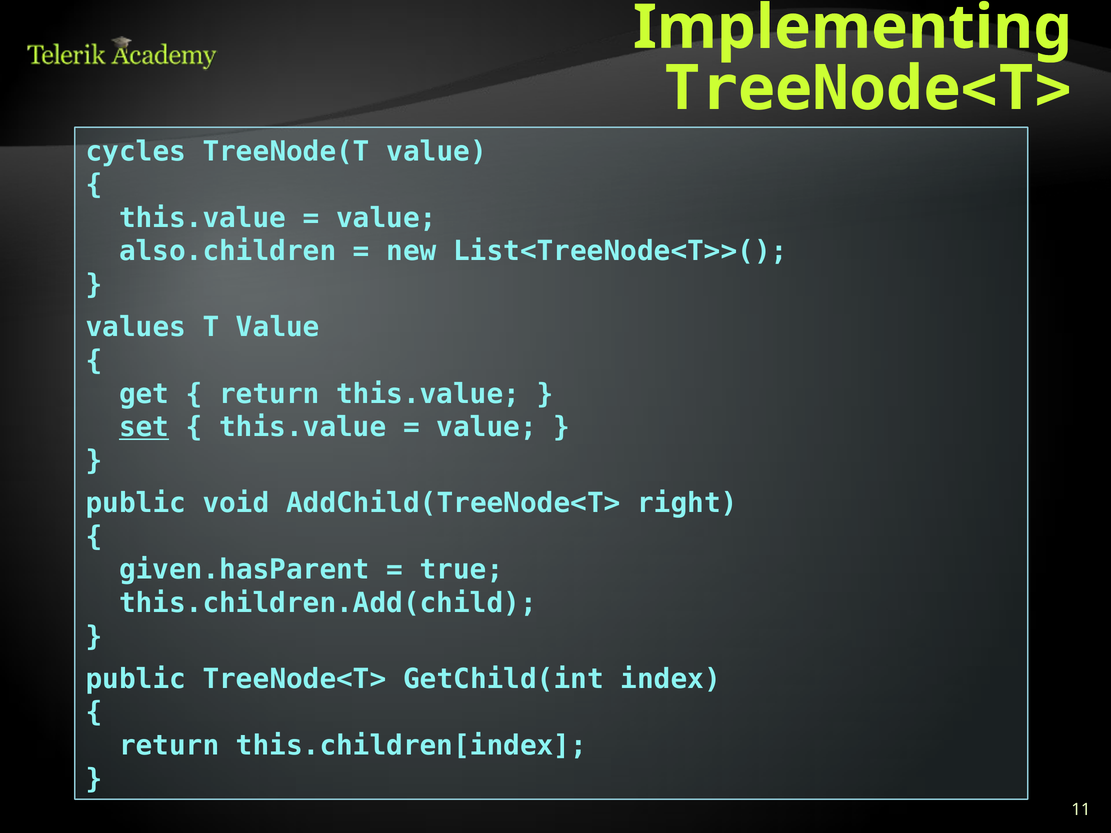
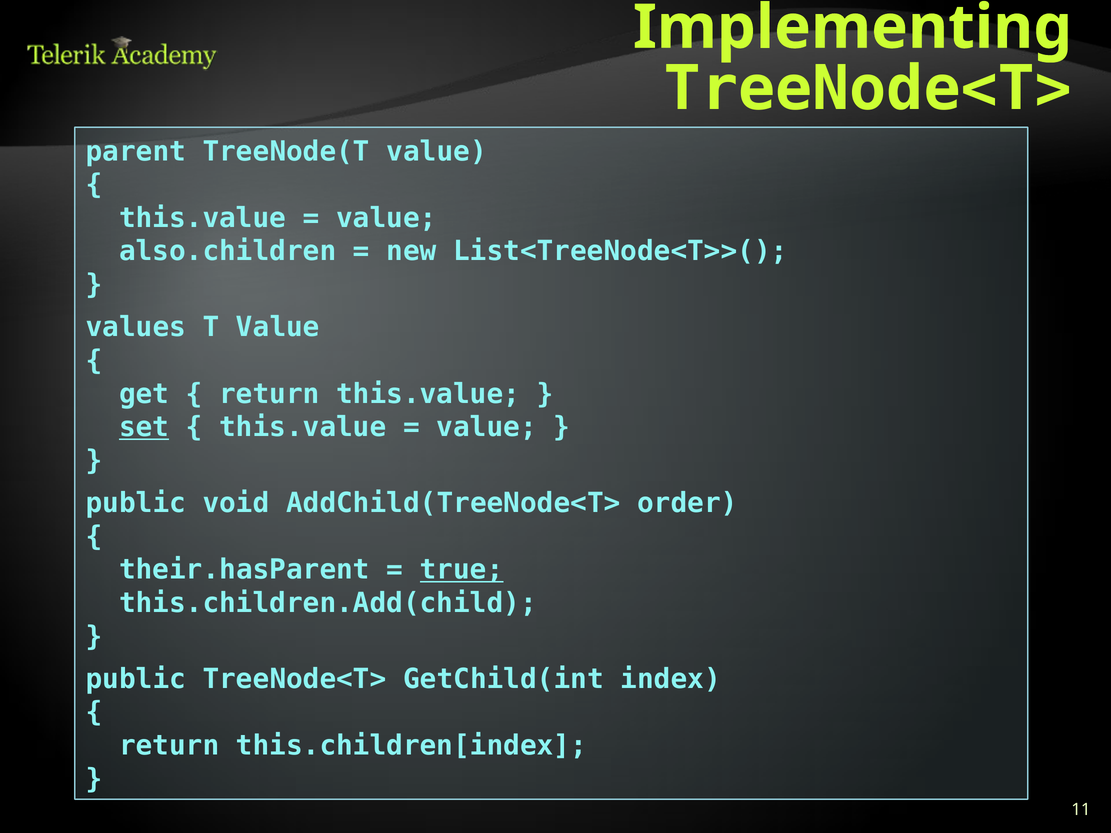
cycles: cycles -> parent
right: right -> order
given.hasParent: given.hasParent -> their.hasParent
true underline: none -> present
